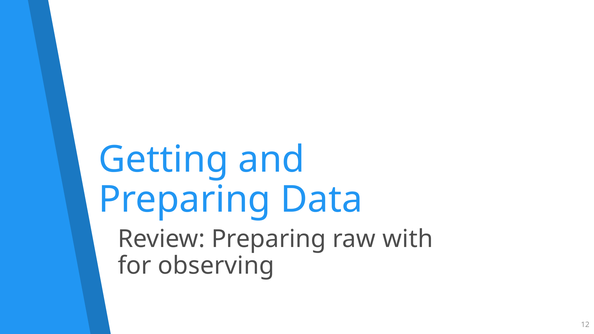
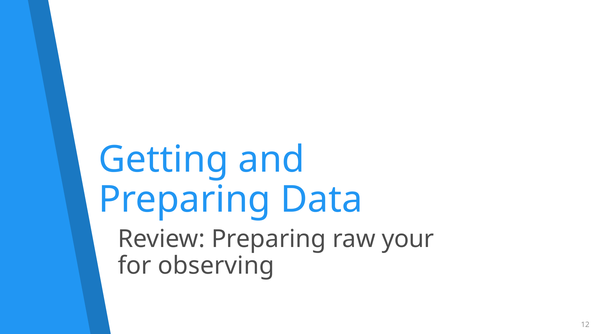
with: with -> your
